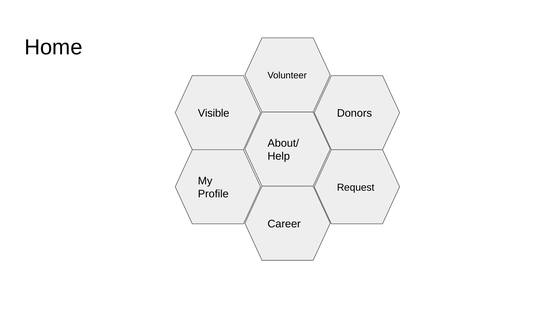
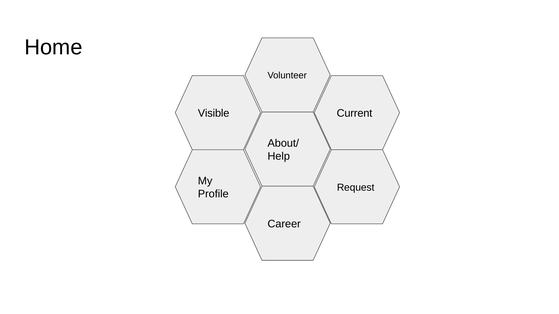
Donors: Donors -> Current
